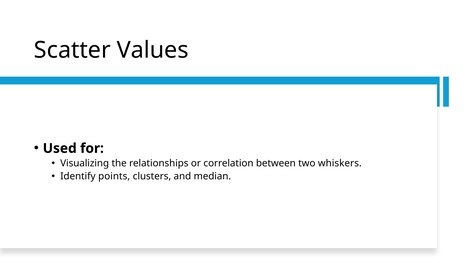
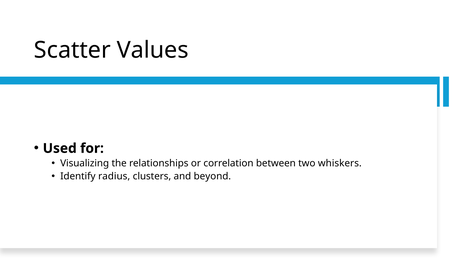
points: points -> radius
median: median -> beyond
